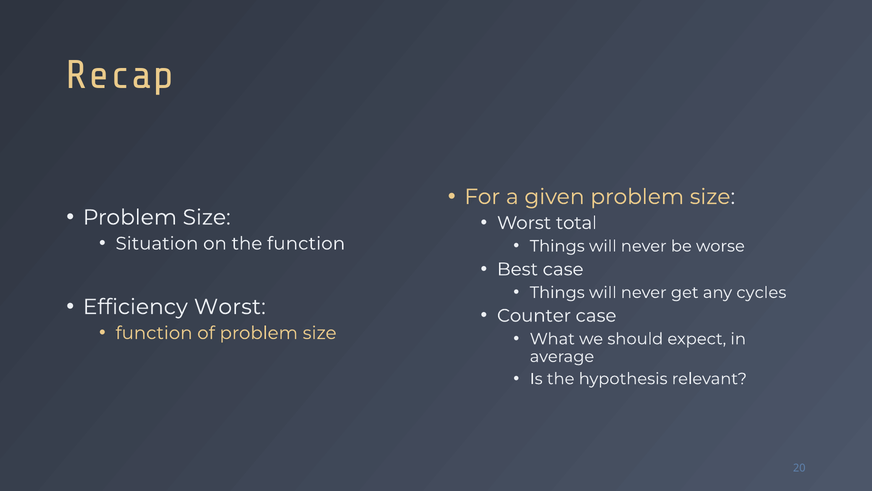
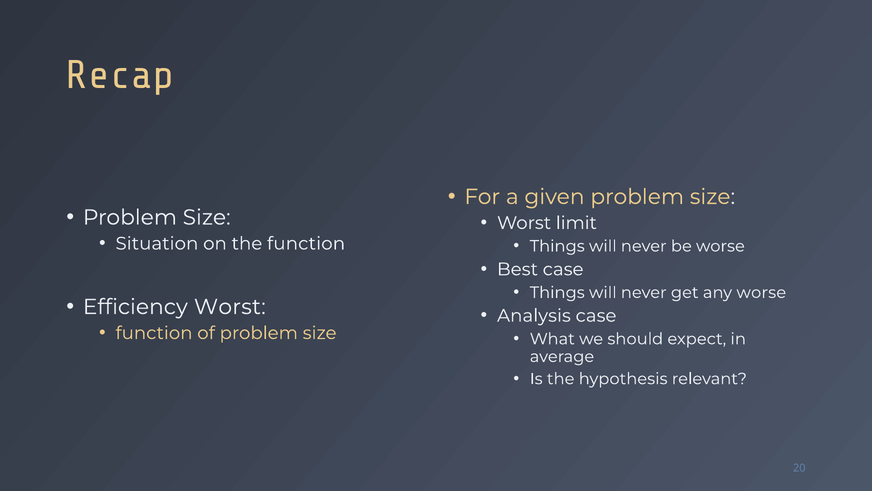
total: total -> limit
any cycles: cycles -> worse
Counter: Counter -> Analysis
